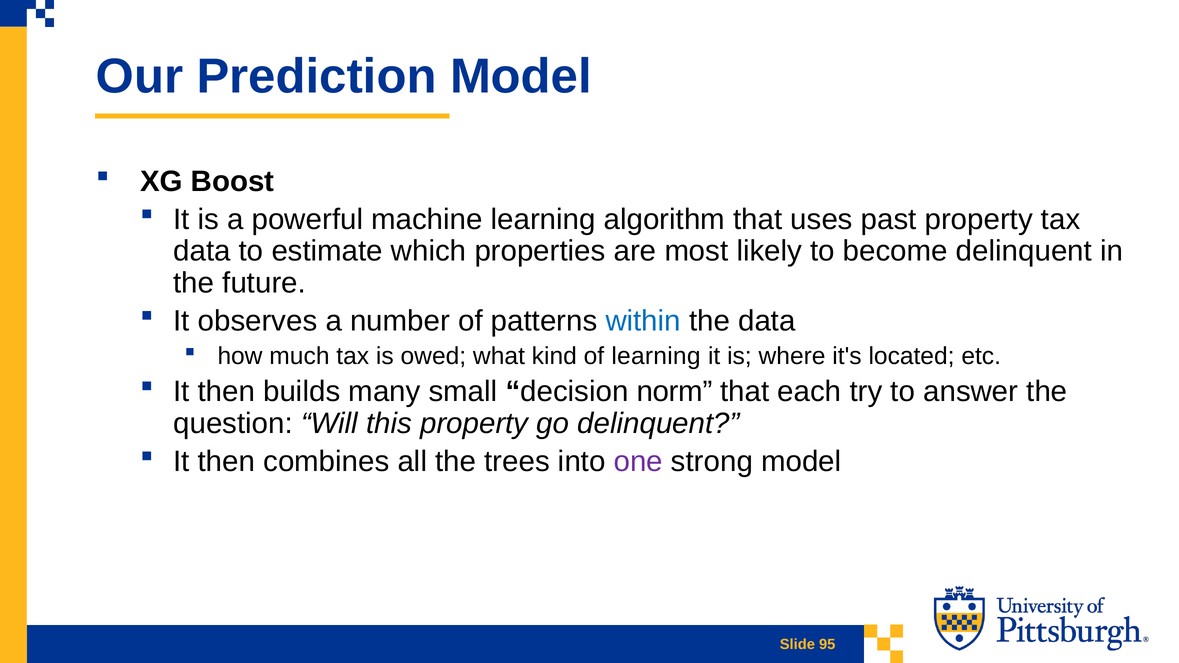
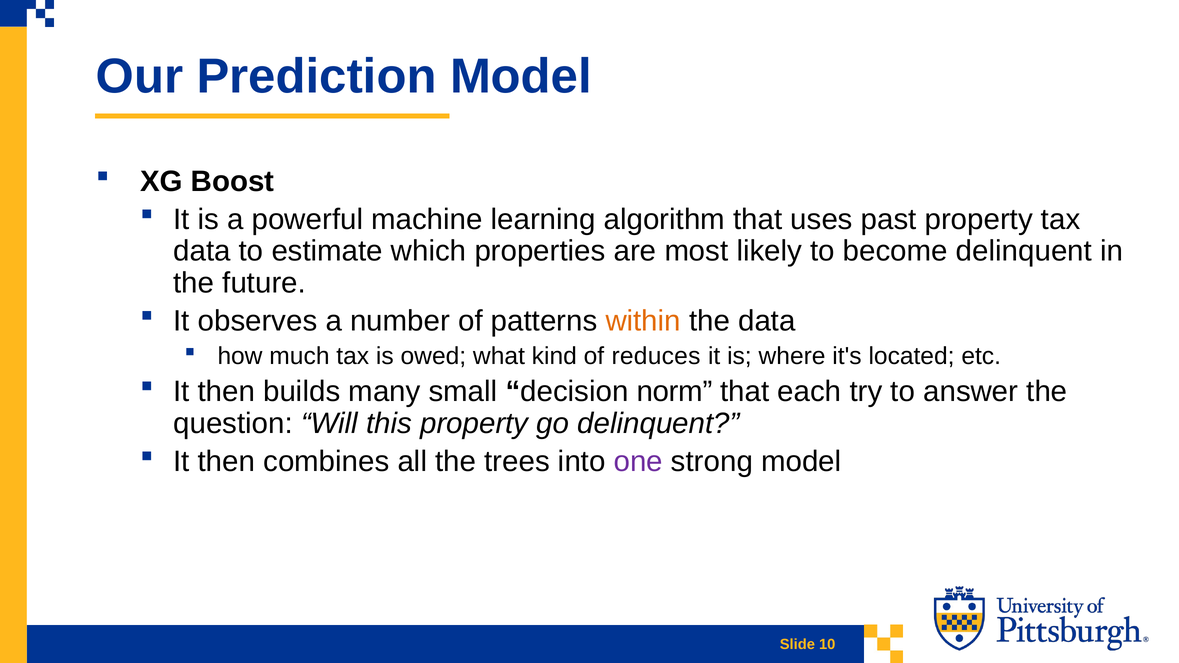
within colour: blue -> orange
of learning: learning -> reduces
95: 95 -> 10
